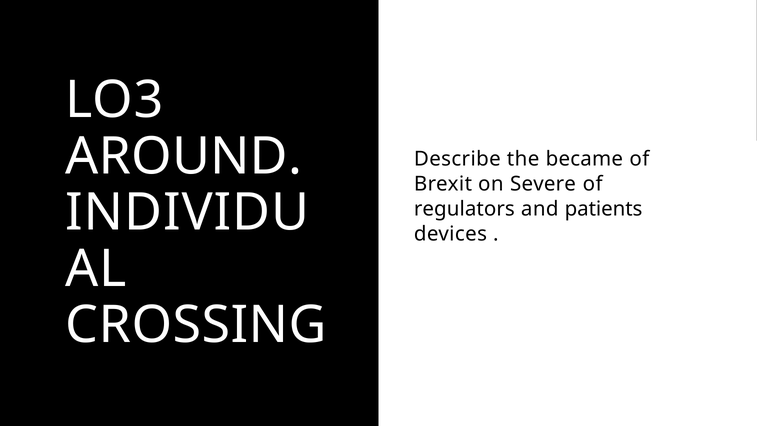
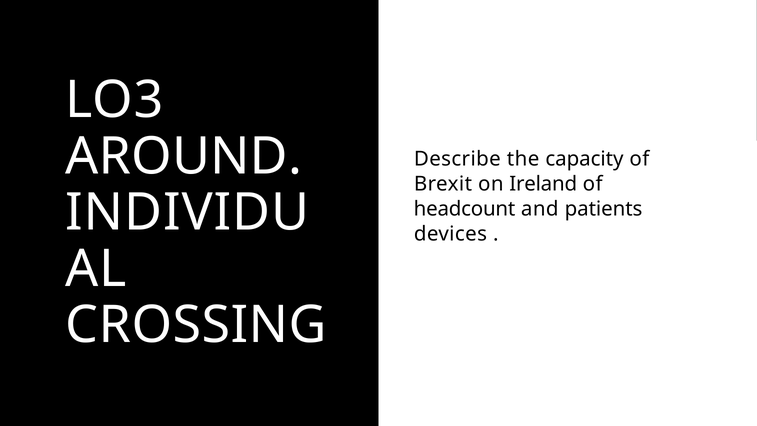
became: became -> capacity
Severe: Severe -> Ireland
regulators: regulators -> headcount
